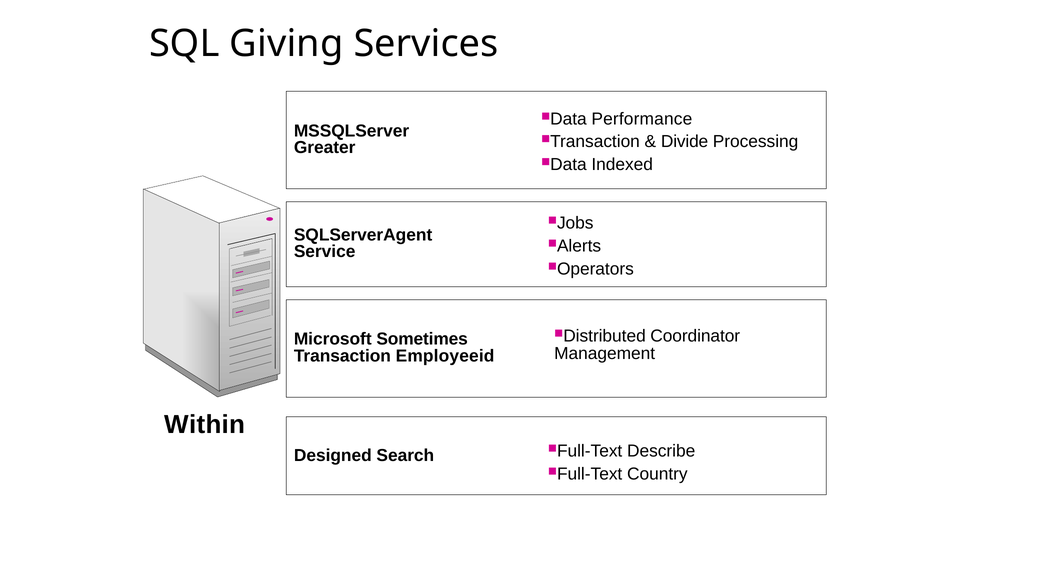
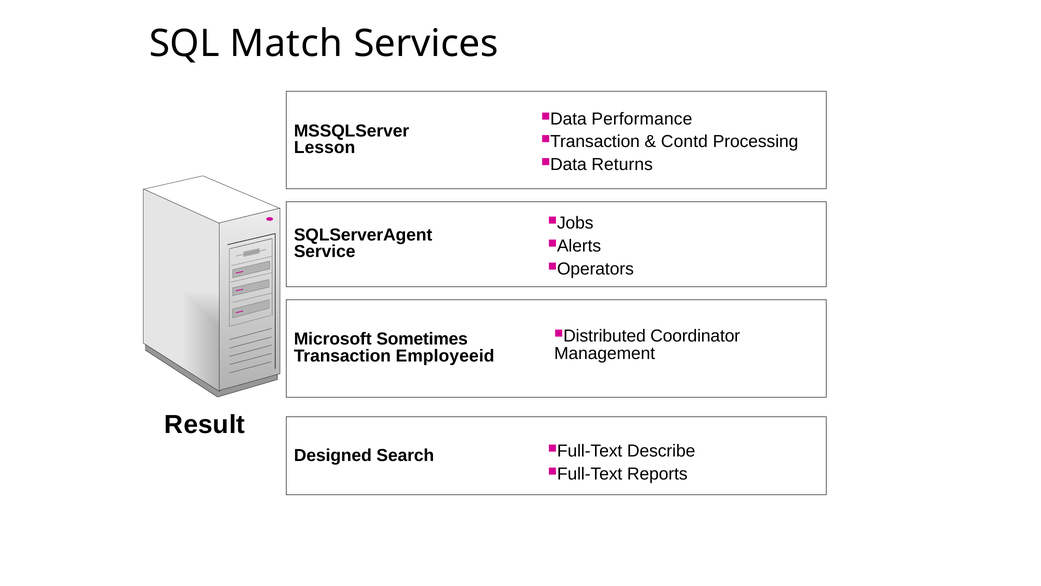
Giving: Giving -> Match
Divide: Divide -> Contd
Greater: Greater -> Lesson
Indexed: Indexed -> Returns
Within: Within -> Result
Country: Country -> Reports
